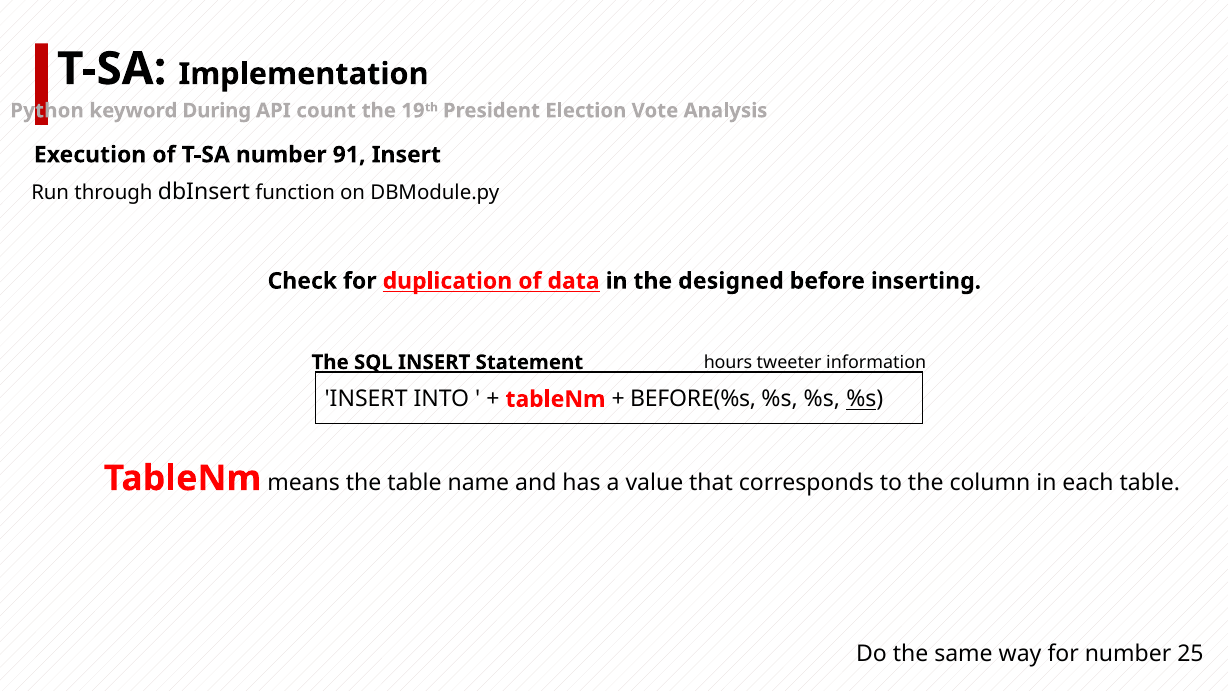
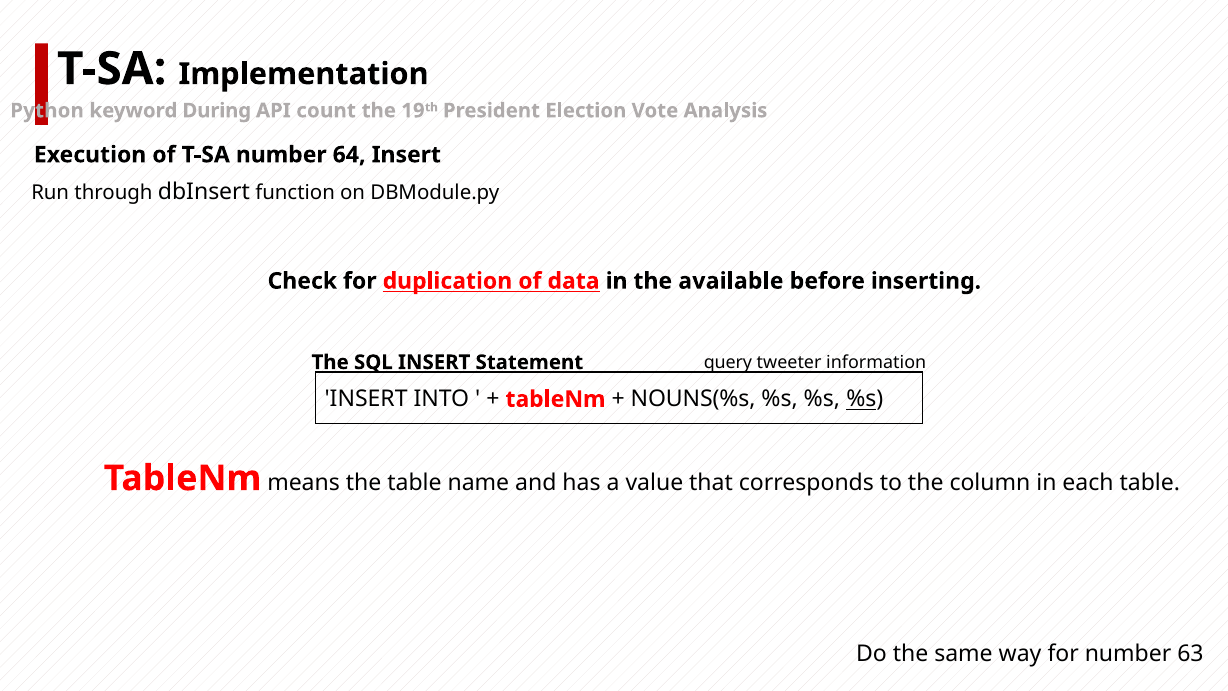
91: 91 -> 64
designed: designed -> available
hours: hours -> query
BEFORE(%s: BEFORE(%s -> NOUNS(%s
25: 25 -> 63
